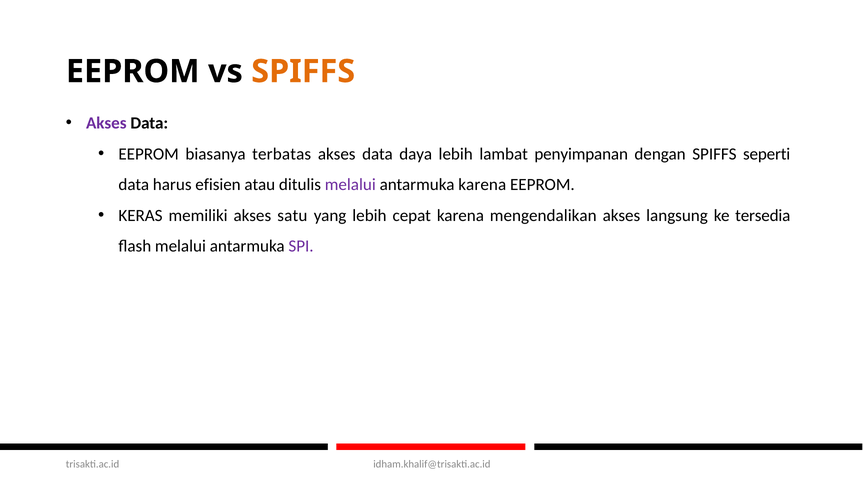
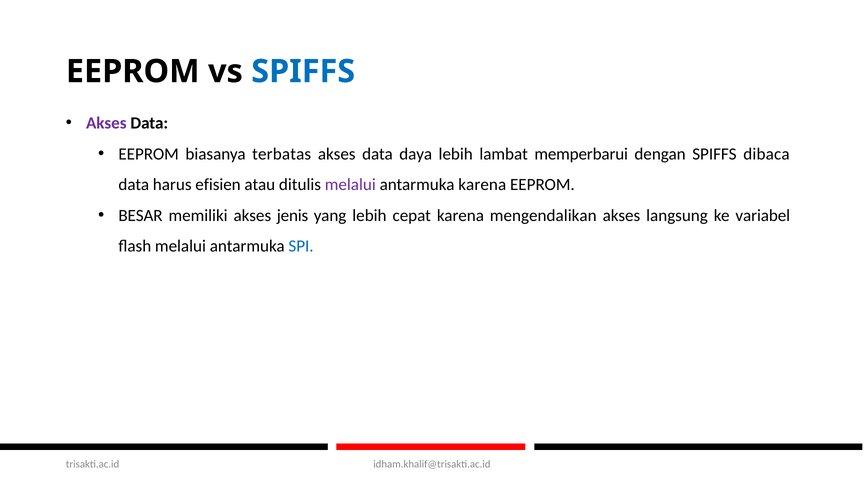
SPIFFS at (303, 71) colour: orange -> blue
penyimpanan: penyimpanan -> memperbarui
seperti: seperti -> dibaca
KERAS: KERAS -> BESAR
satu: satu -> jenis
tersedia: tersedia -> variabel
SPI colour: purple -> blue
